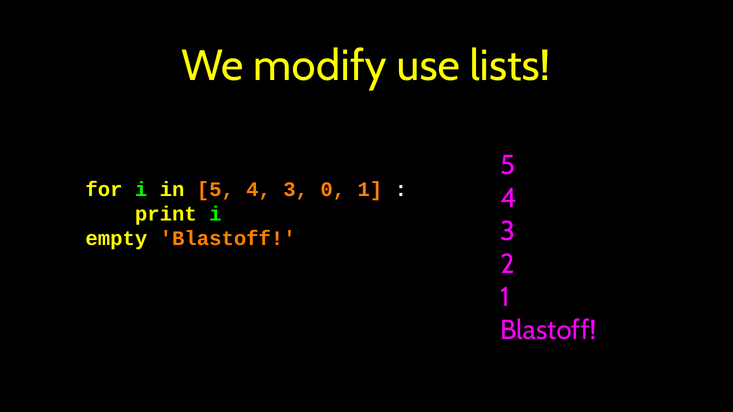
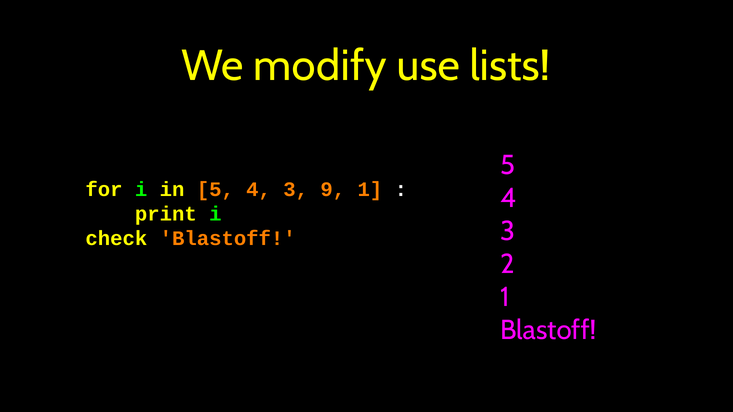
0: 0 -> 9
empty: empty -> check
